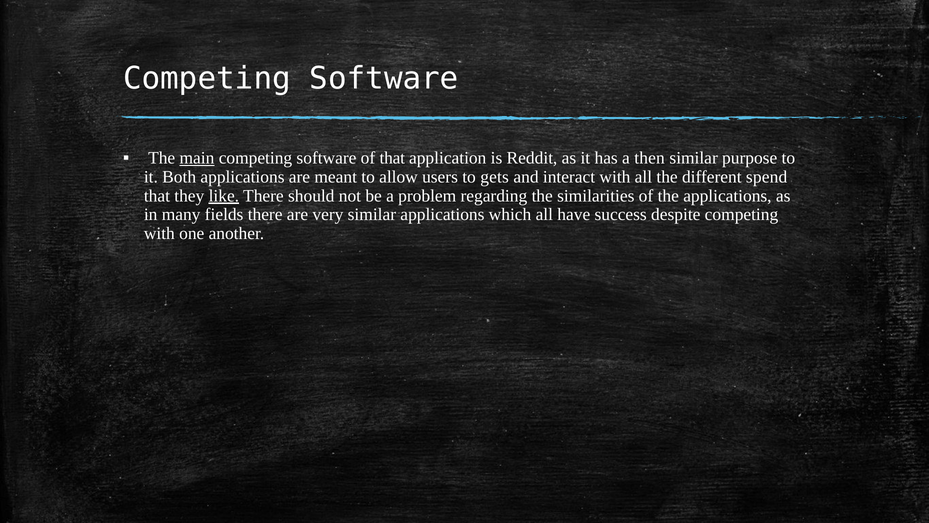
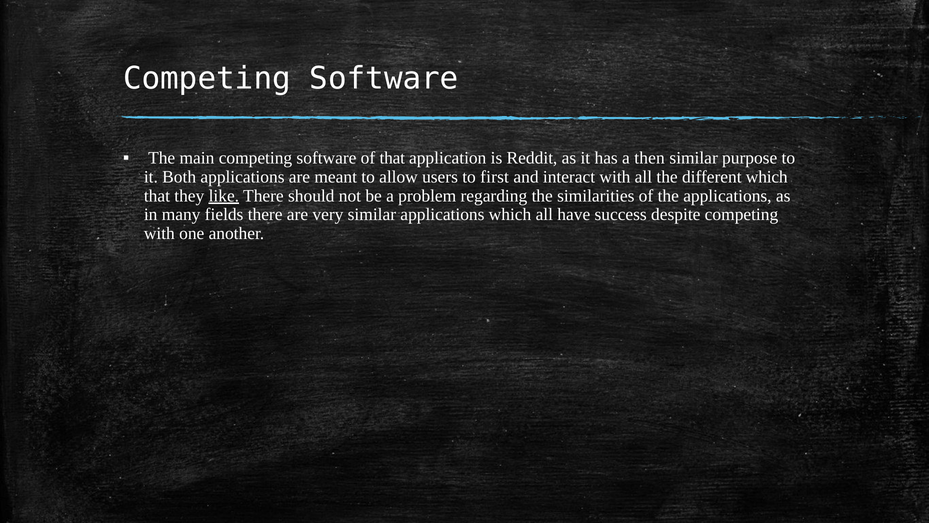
main underline: present -> none
gets: gets -> first
different spend: spend -> which
